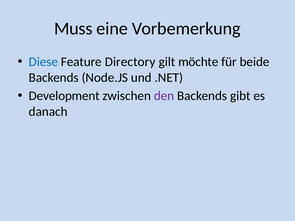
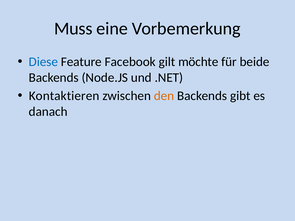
Directory: Directory -> Facebook
Development: Development -> Kontaktieren
den colour: purple -> orange
